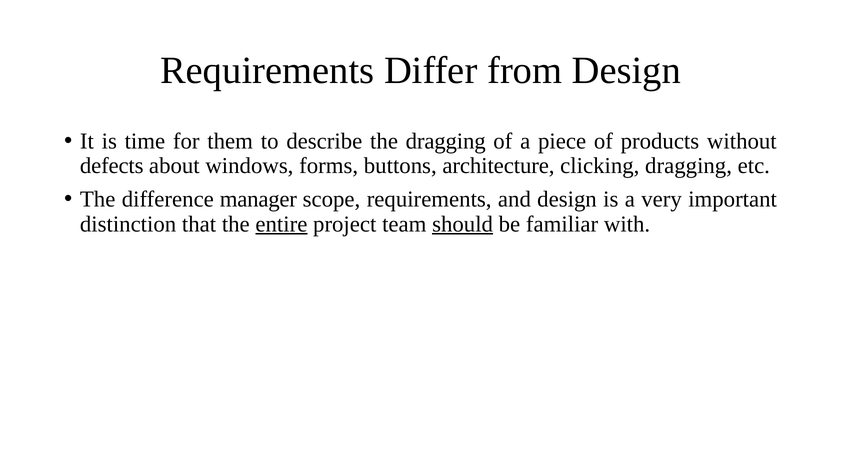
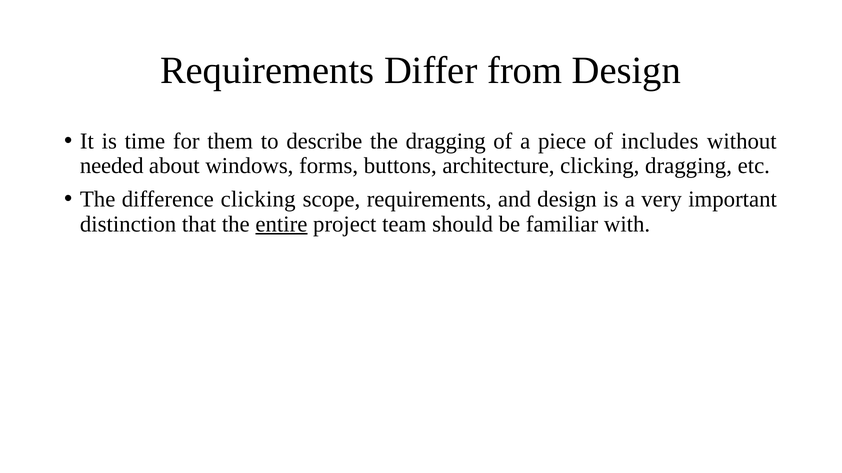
products: products -> includes
defects: defects -> needed
difference manager: manager -> clicking
should underline: present -> none
